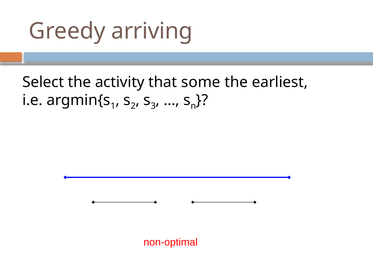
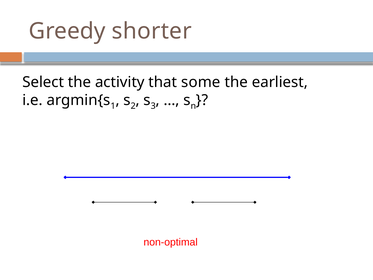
arriving: arriving -> shorter
